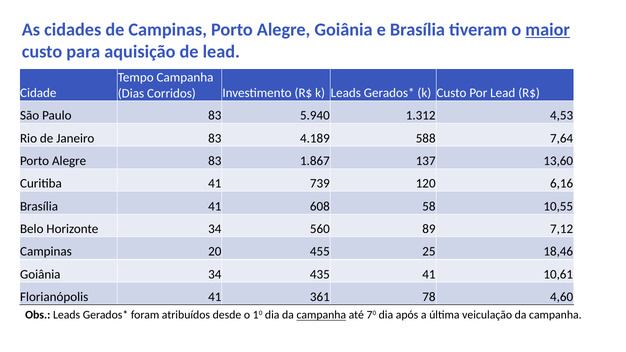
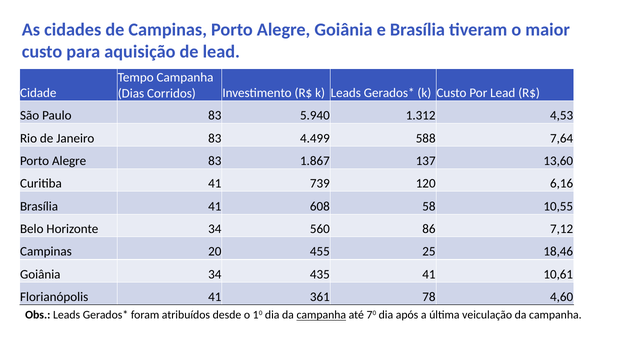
maior underline: present -> none
4.189: 4.189 -> 4.499
89: 89 -> 86
